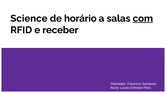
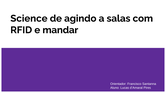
horário: horário -> agindo
com underline: present -> none
receber: receber -> mandar
